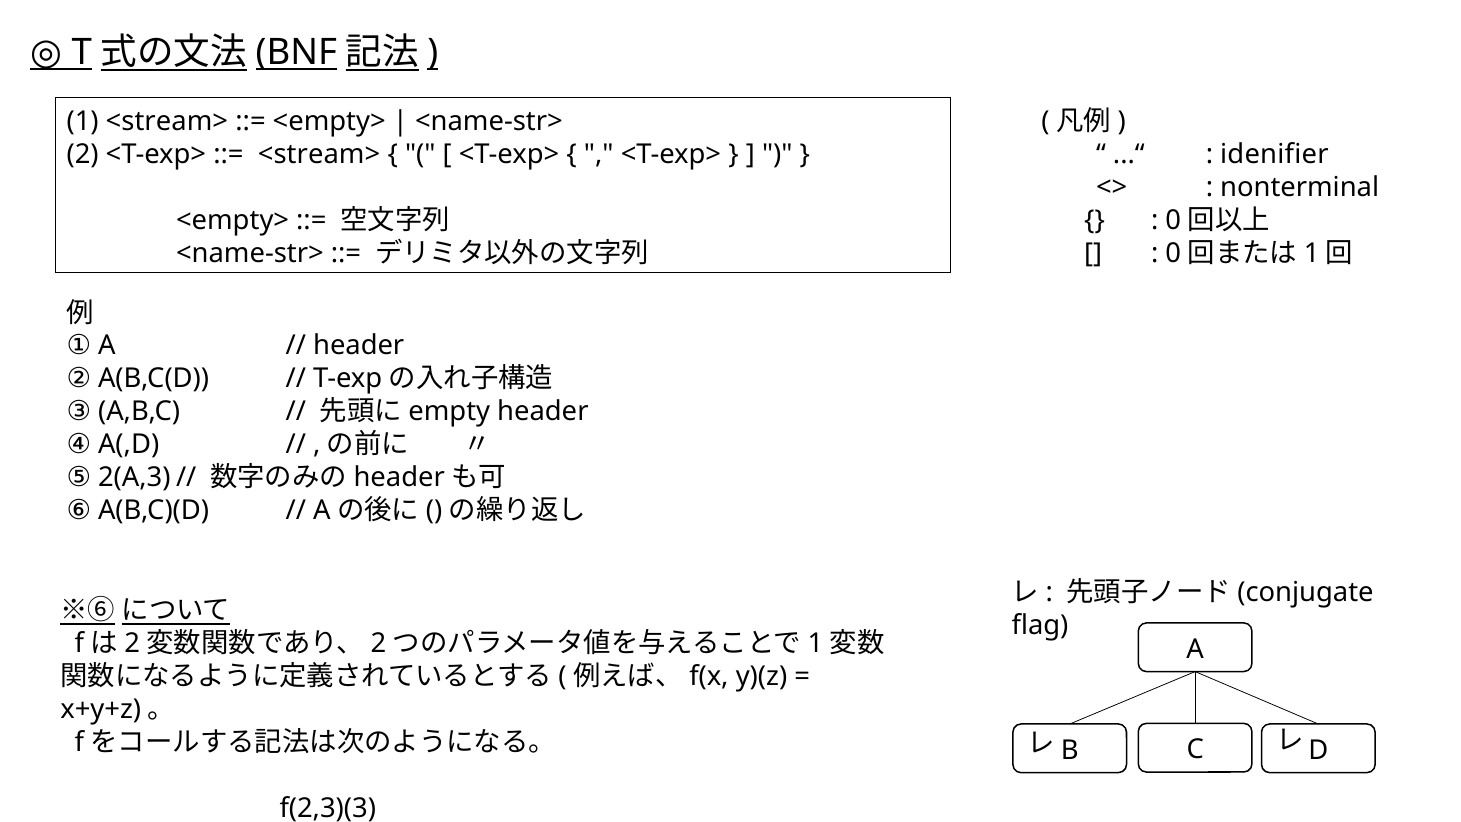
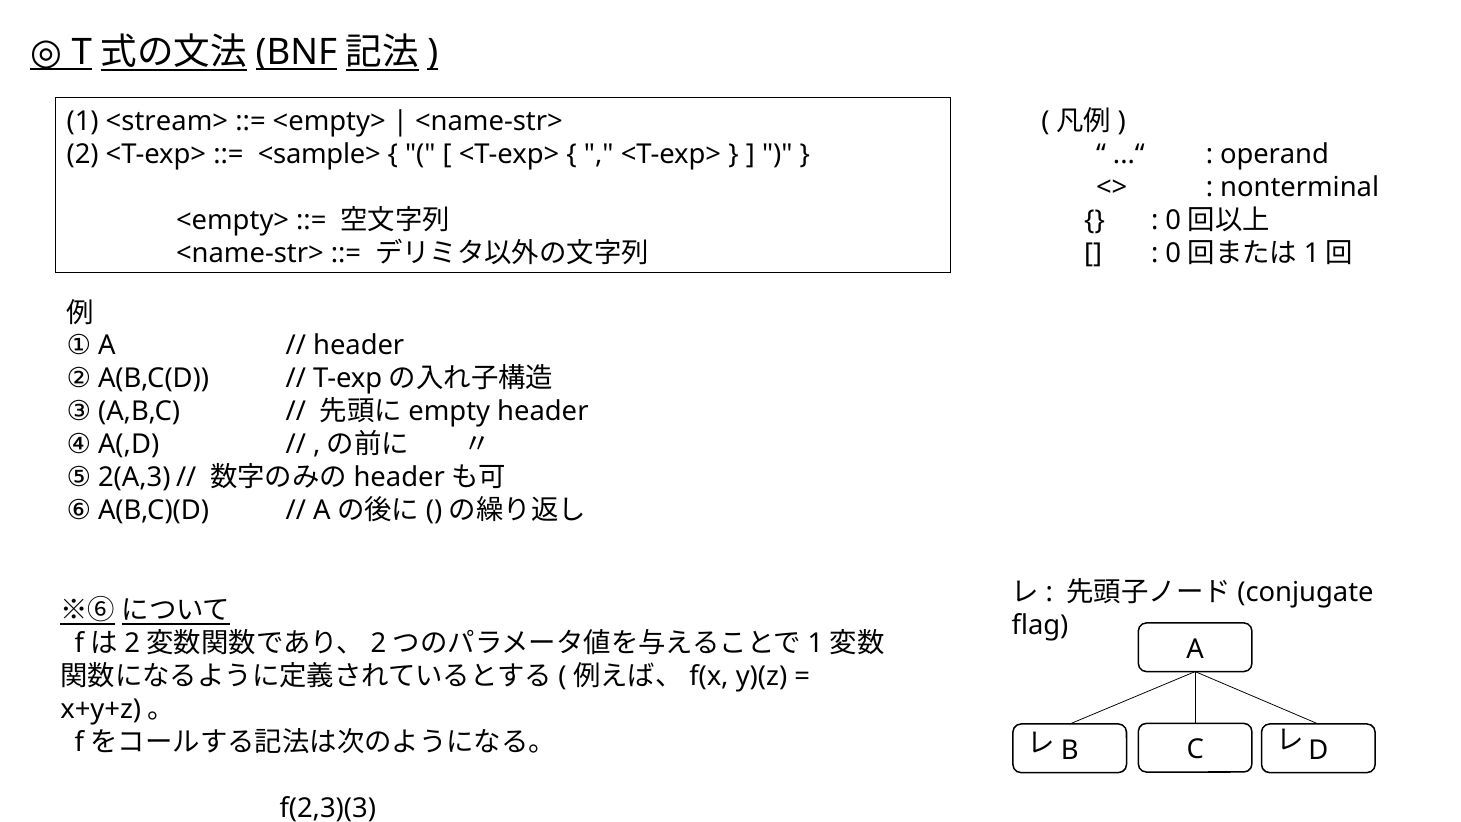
<stream> at (319, 154): <stream> -> <sample>
idenifier: idenifier -> operand
